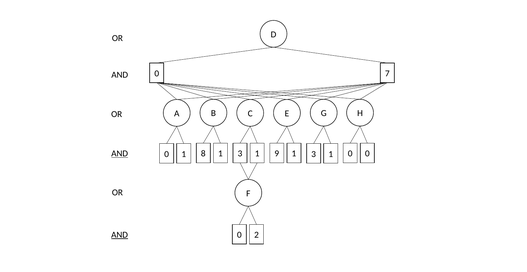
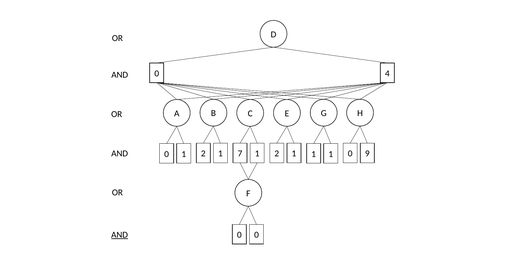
7: 7 -> 4
AND at (120, 154) underline: present -> none
0 1 8: 8 -> 2
3 at (240, 154): 3 -> 7
9 at (277, 154): 9 -> 2
3 at (314, 154): 3 -> 1
1 0 0: 0 -> 9
0 2: 2 -> 0
